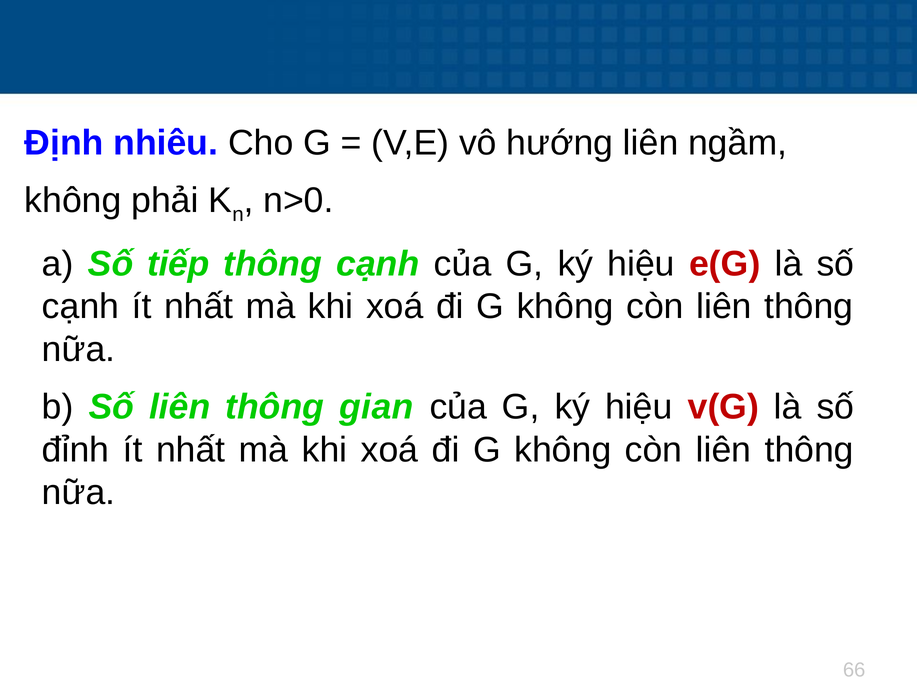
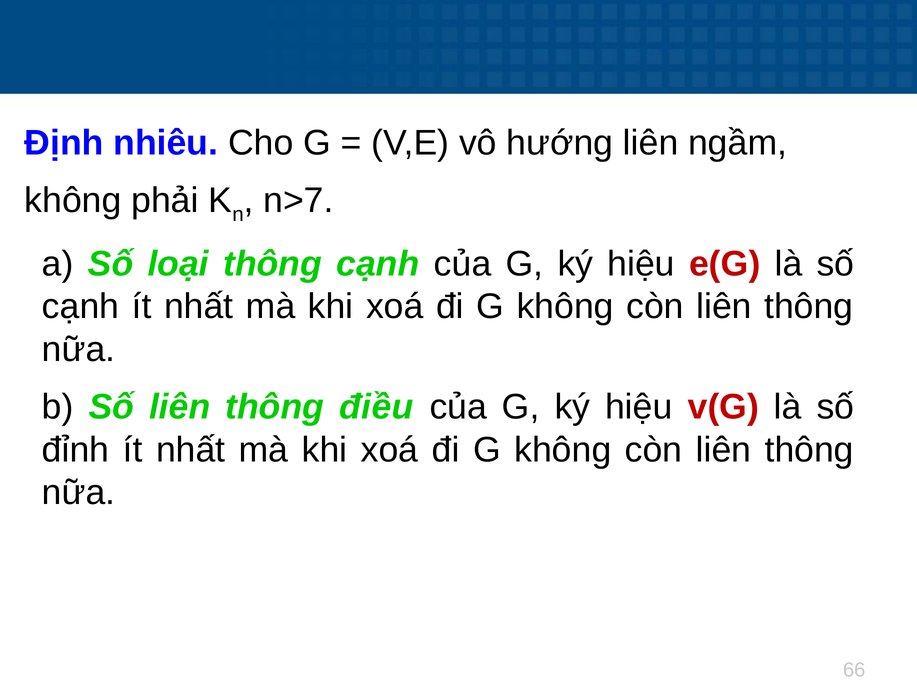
n>0: n>0 -> n>7
tiếp: tiếp -> loại
gian: gian -> điều
